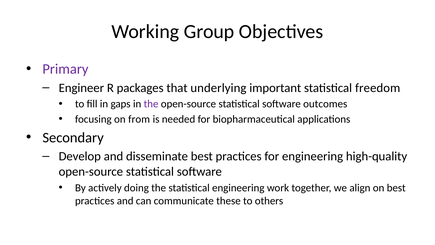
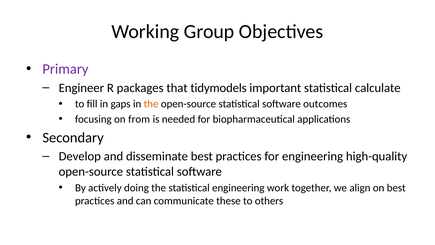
underlying: underlying -> tidymodels
freedom: freedom -> calculate
the at (151, 104) colour: purple -> orange
